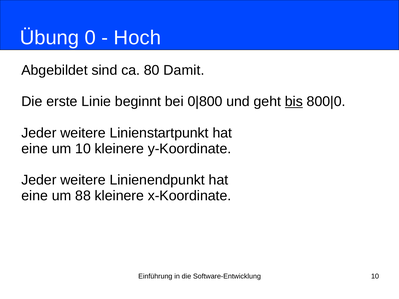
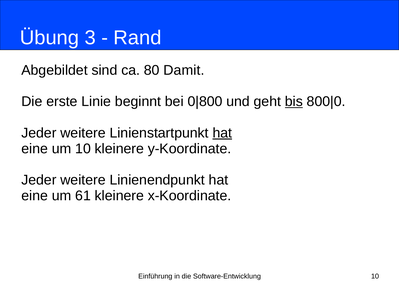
0: 0 -> 3
Hoch: Hoch -> Rand
hat at (222, 133) underline: none -> present
88: 88 -> 61
